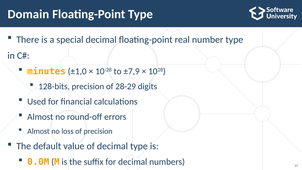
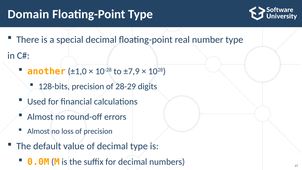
minutes: minutes -> another
